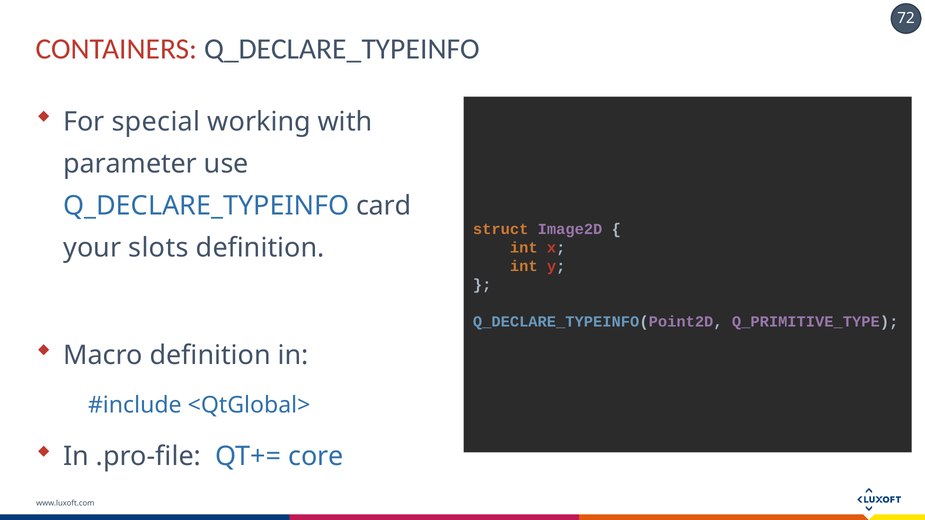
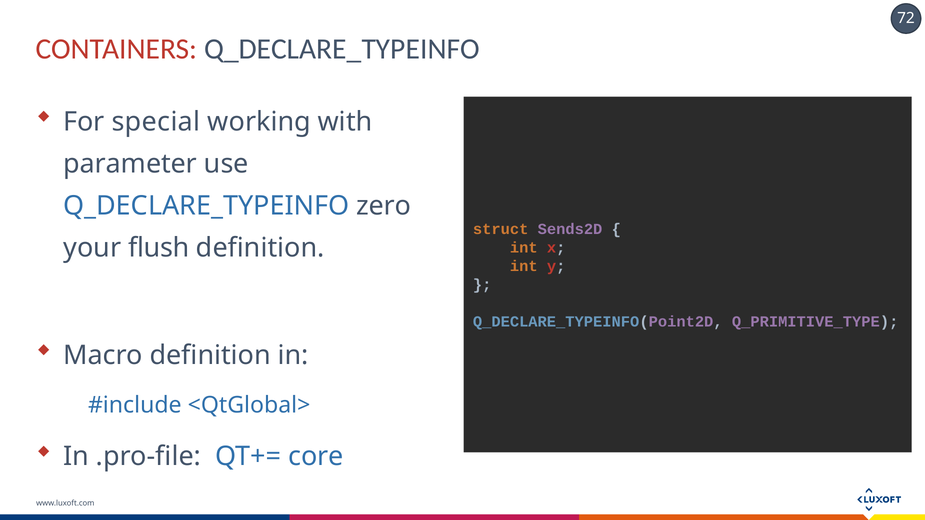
card: card -> zero
Image2D: Image2D -> Sends2D
slots: slots -> flush
